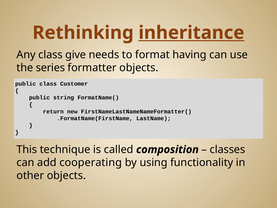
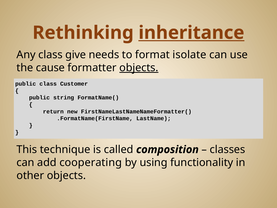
having: having -> isolate
series: series -> cause
objects at (139, 68) underline: none -> present
